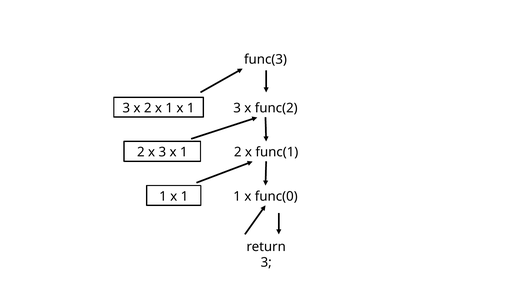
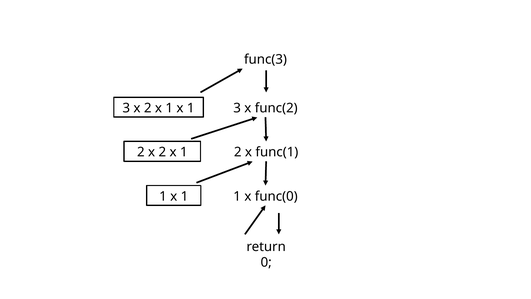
2 x 3: 3 -> 2
3 at (266, 262): 3 -> 0
